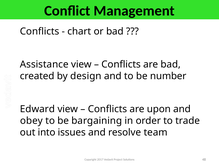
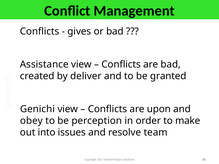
chart: chart -> gives
design: design -> deliver
number: number -> granted
Edward: Edward -> Genichi
bargaining: bargaining -> perception
trade: trade -> make
